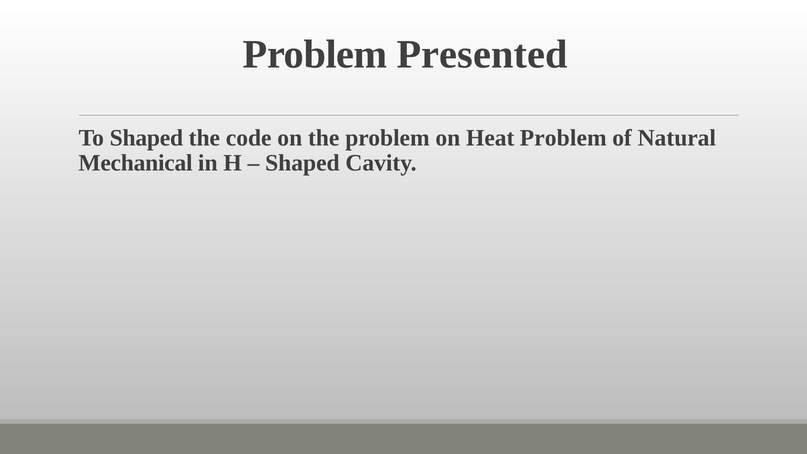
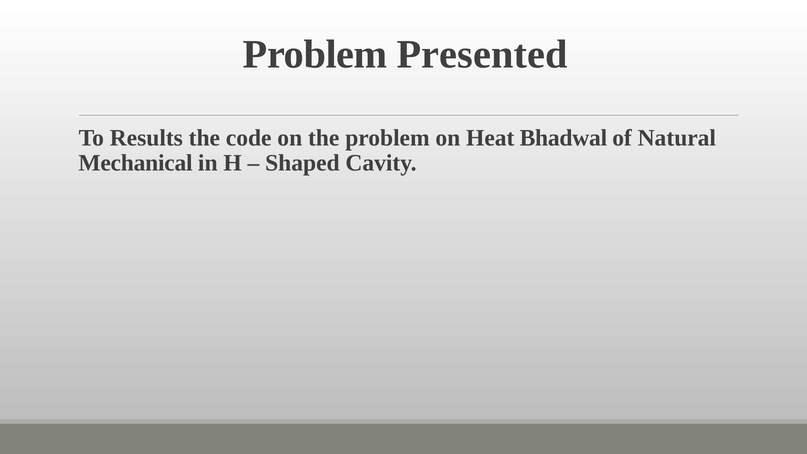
To Shaped: Shaped -> Results
Heat Problem: Problem -> Bhadwal
